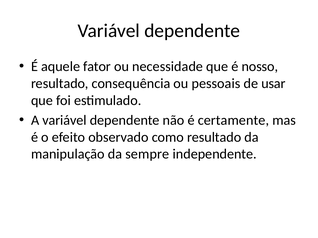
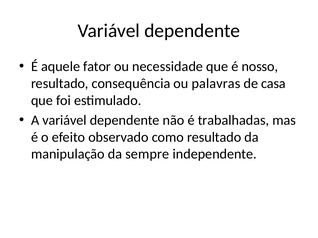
pessoais: pessoais -> palavras
usar: usar -> casa
certamente: certamente -> trabalhadas
